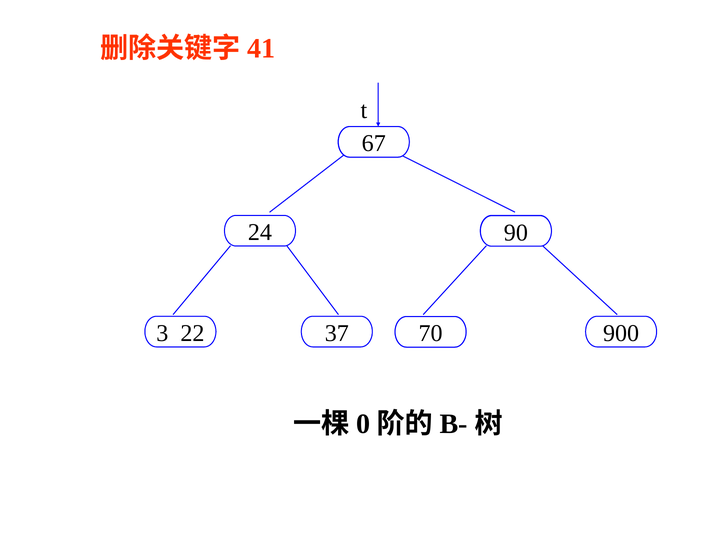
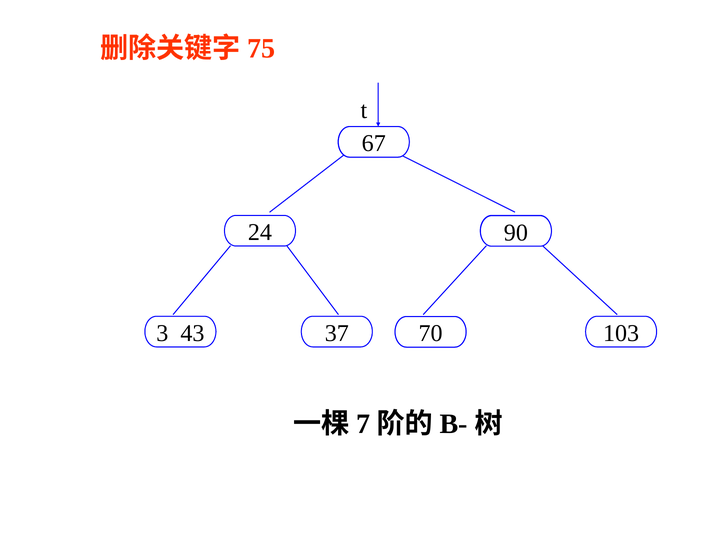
41: 41 -> 75
22: 22 -> 43
900: 900 -> 103
0: 0 -> 7
